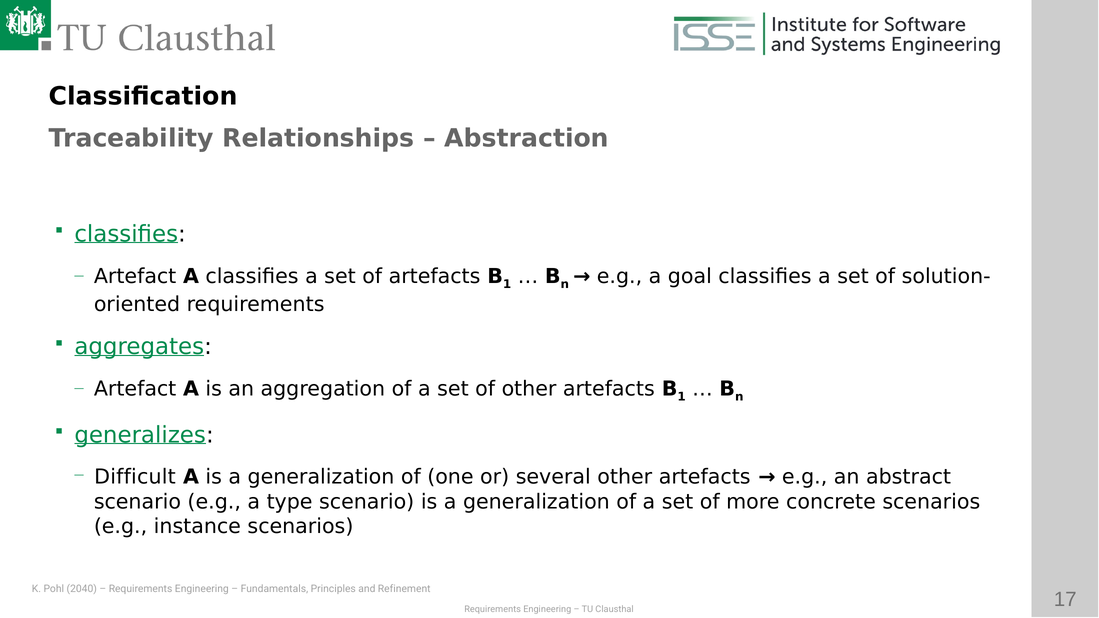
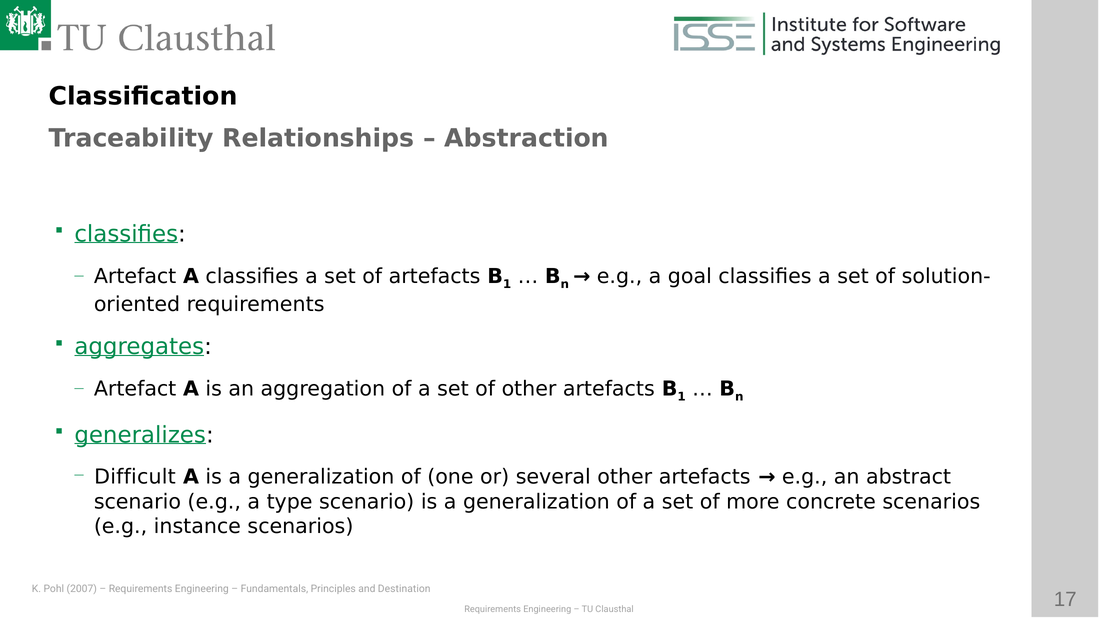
2040: 2040 -> 2007
Refinement: Refinement -> Destination
